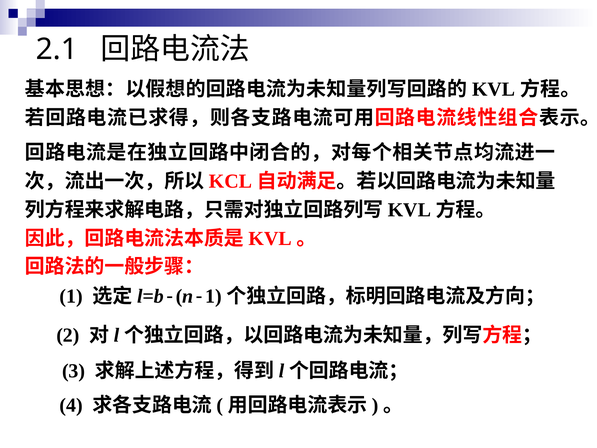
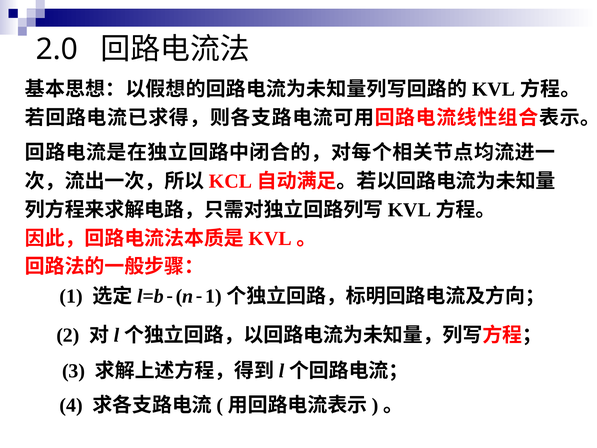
2.1: 2.1 -> 2.0
